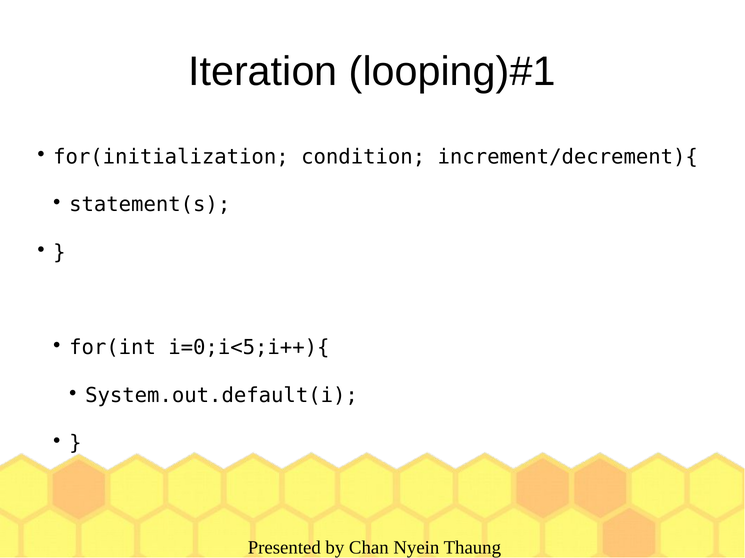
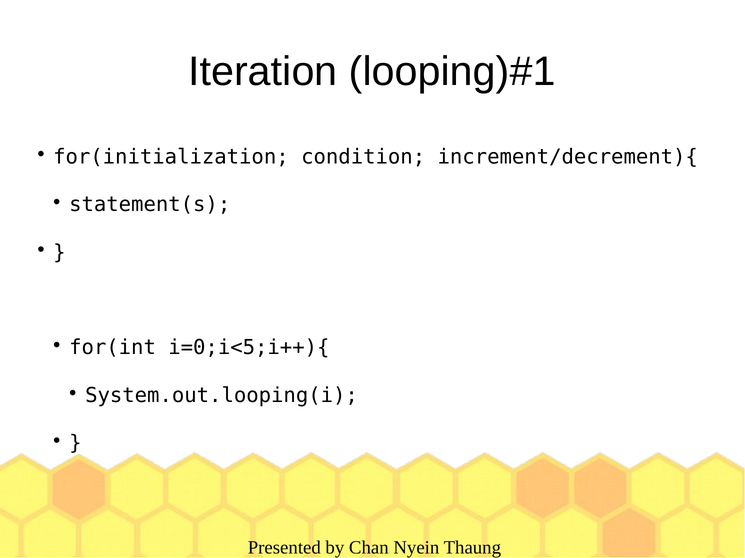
System.out.default(i: System.out.default(i -> System.out.looping(i
